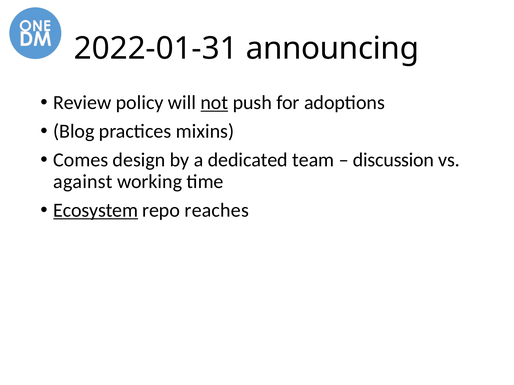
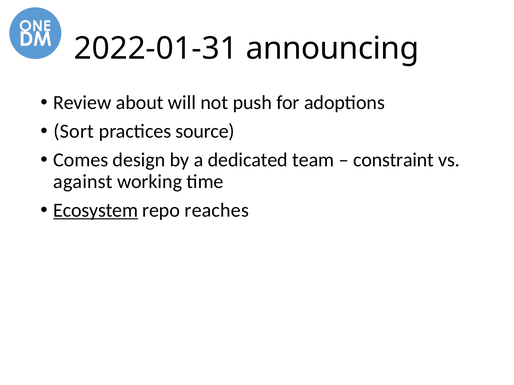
policy: policy -> about
not underline: present -> none
Blog: Blog -> Sort
mixins: mixins -> source
discussion: discussion -> constraint
